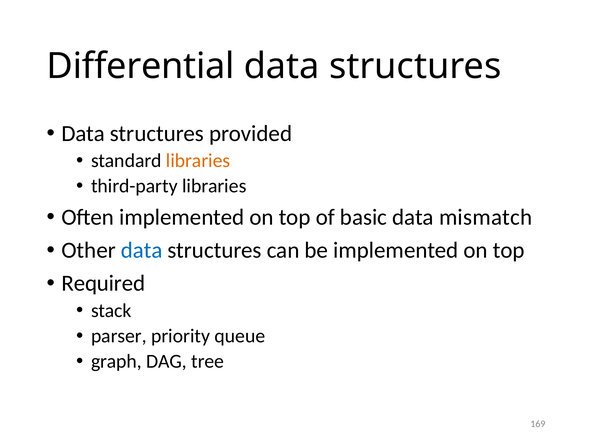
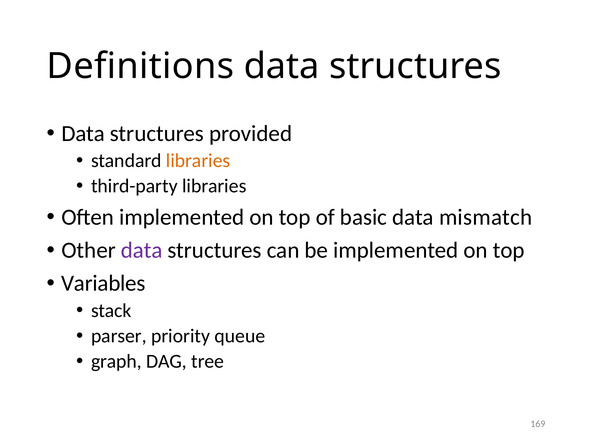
Differential: Differential -> Definitions
data at (142, 250) colour: blue -> purple
Required: Required -> Variables
